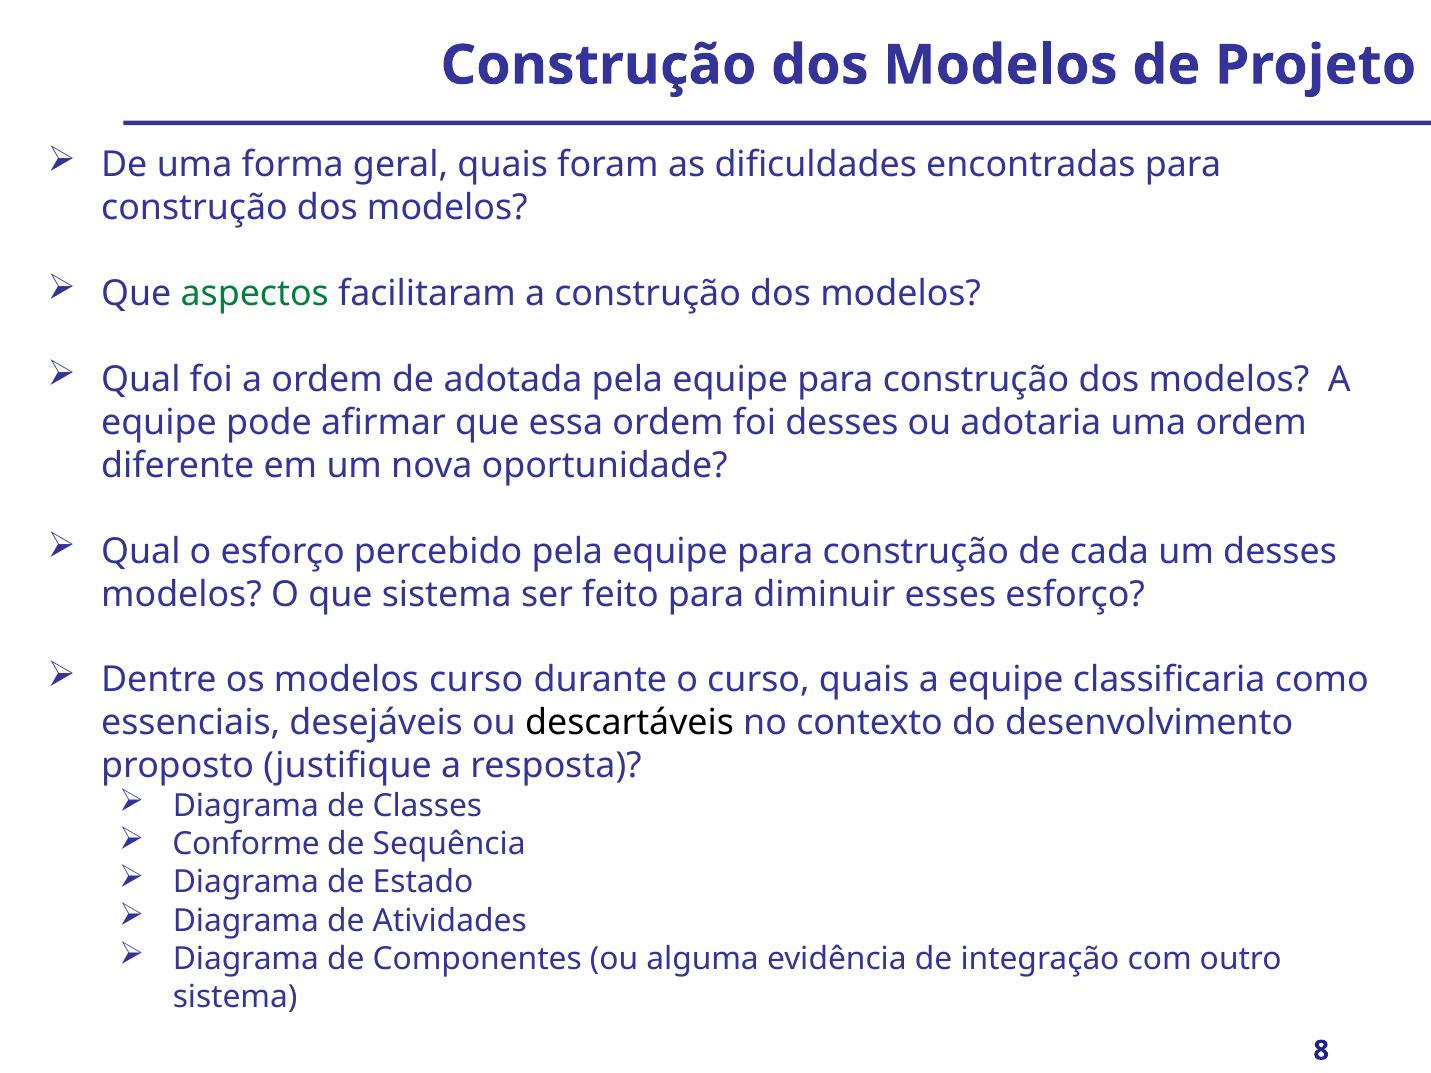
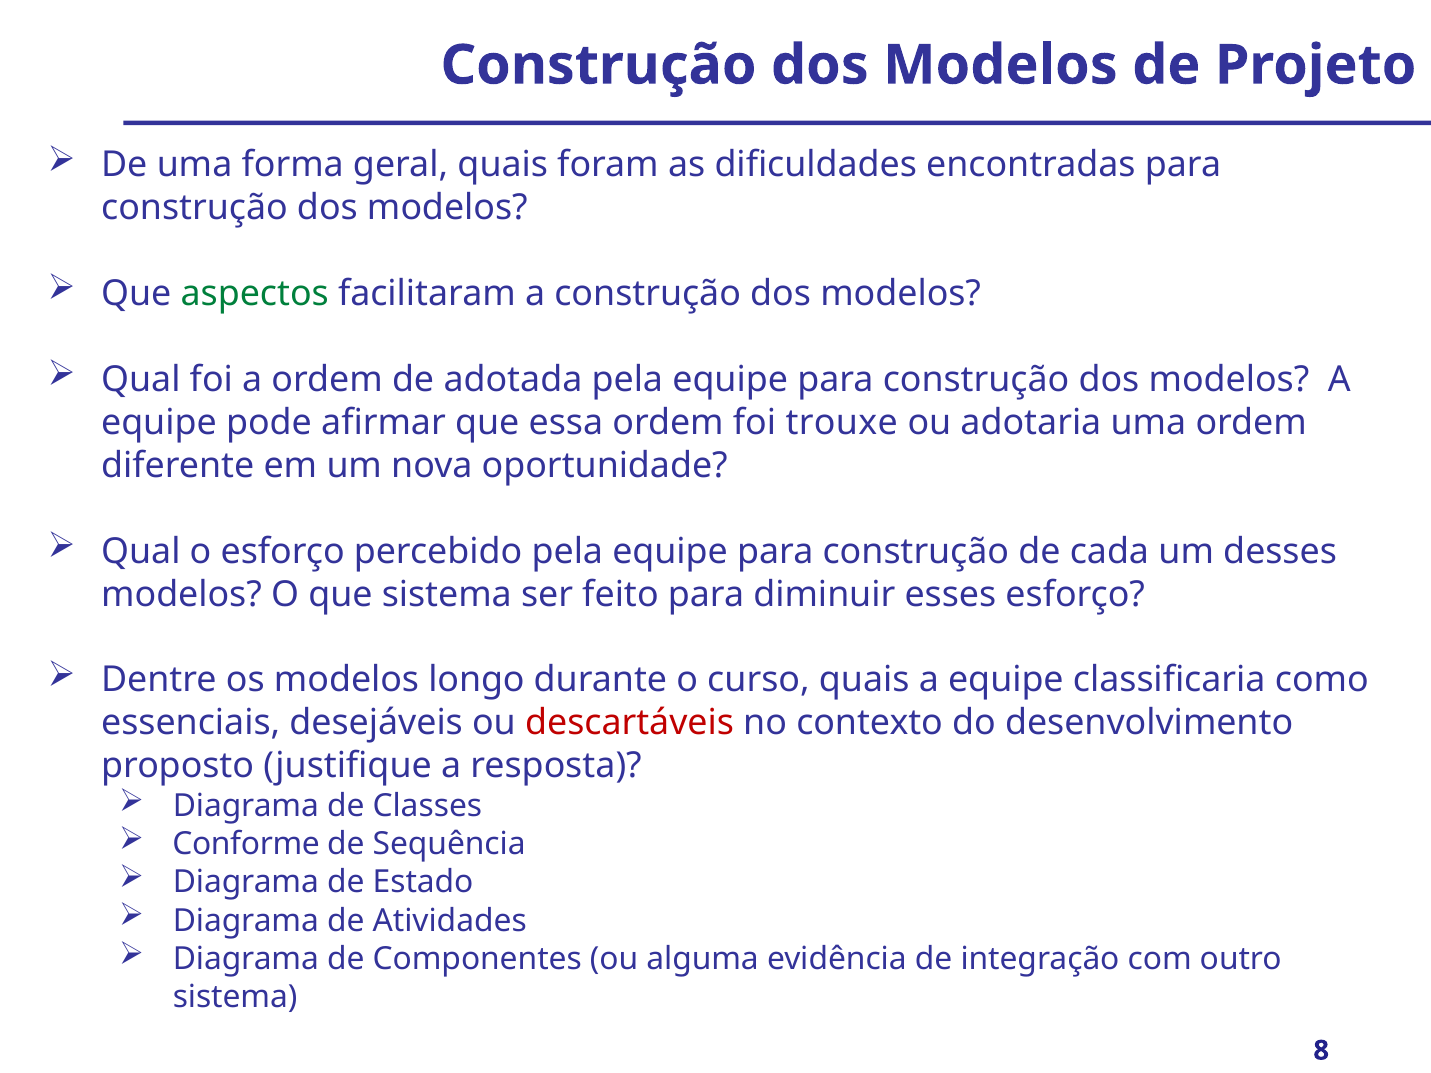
foi desses: desses -> trouxe
modelos curso: curso -> longo
descartáveis colour: black -> red
